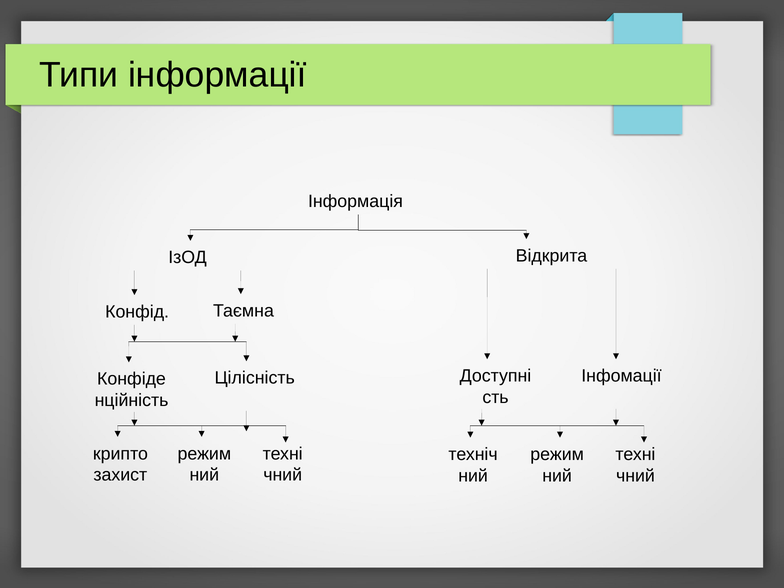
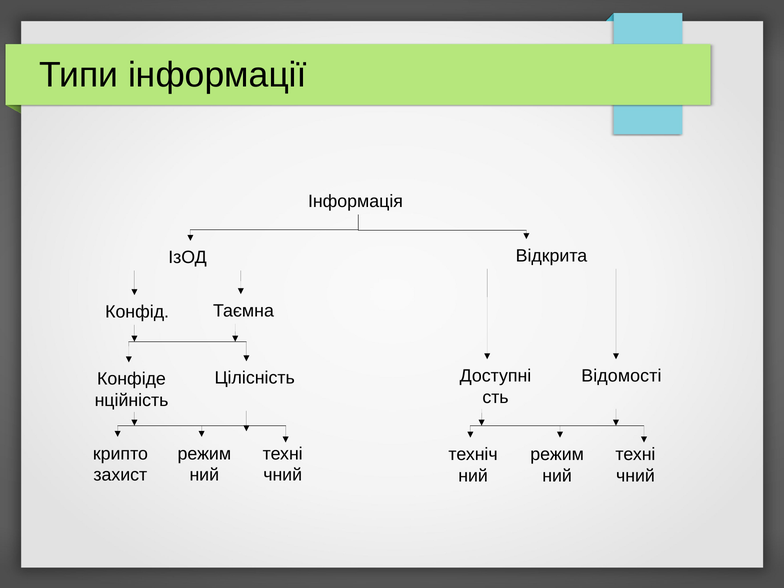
Інфомації: Інфомації -> Відомості
